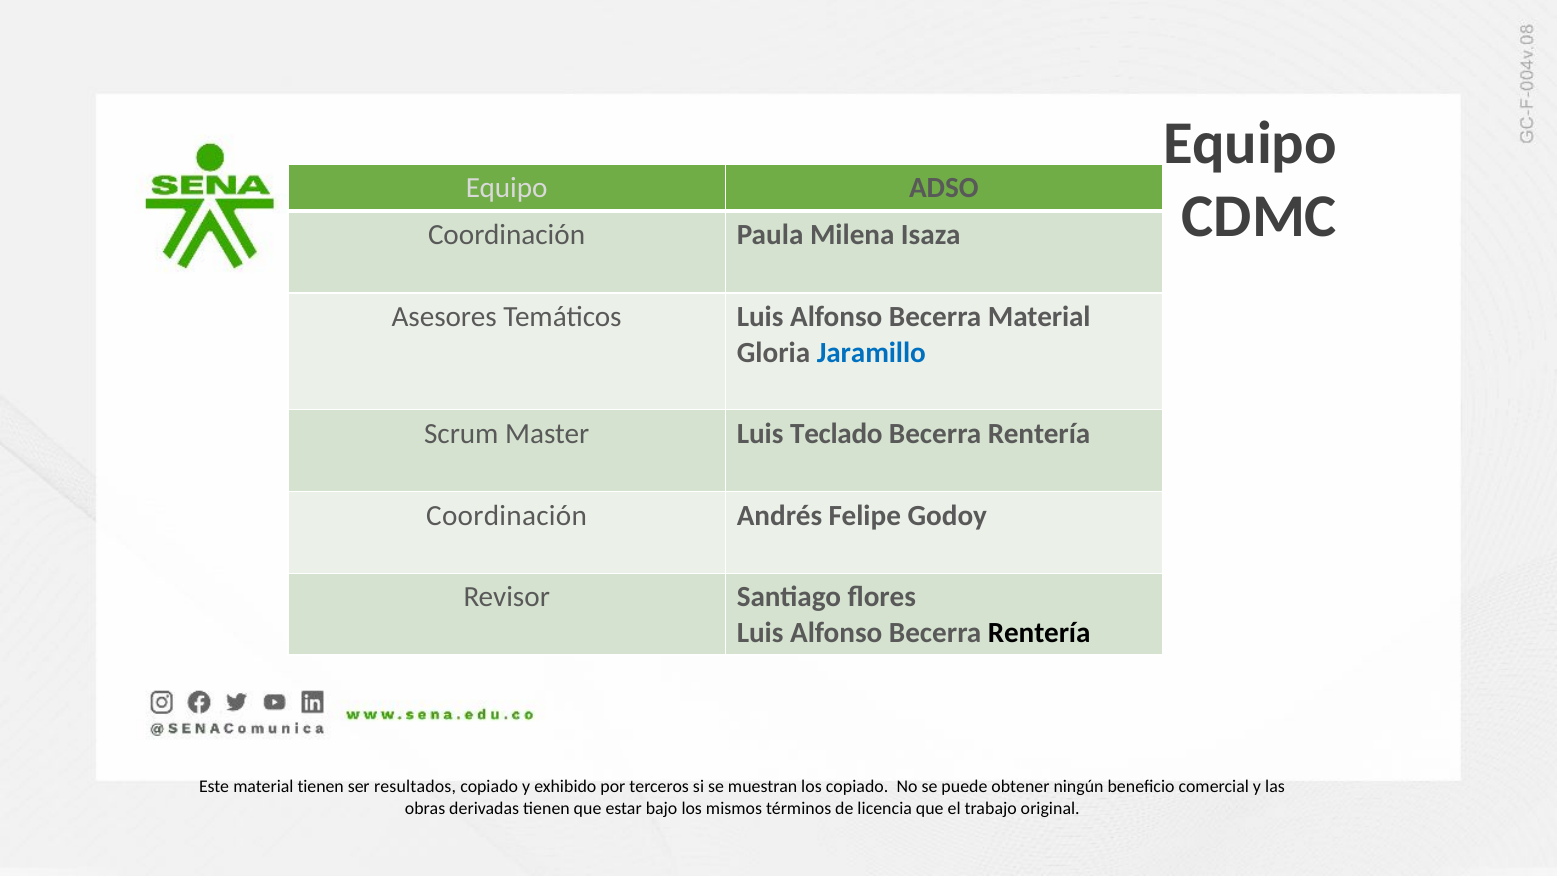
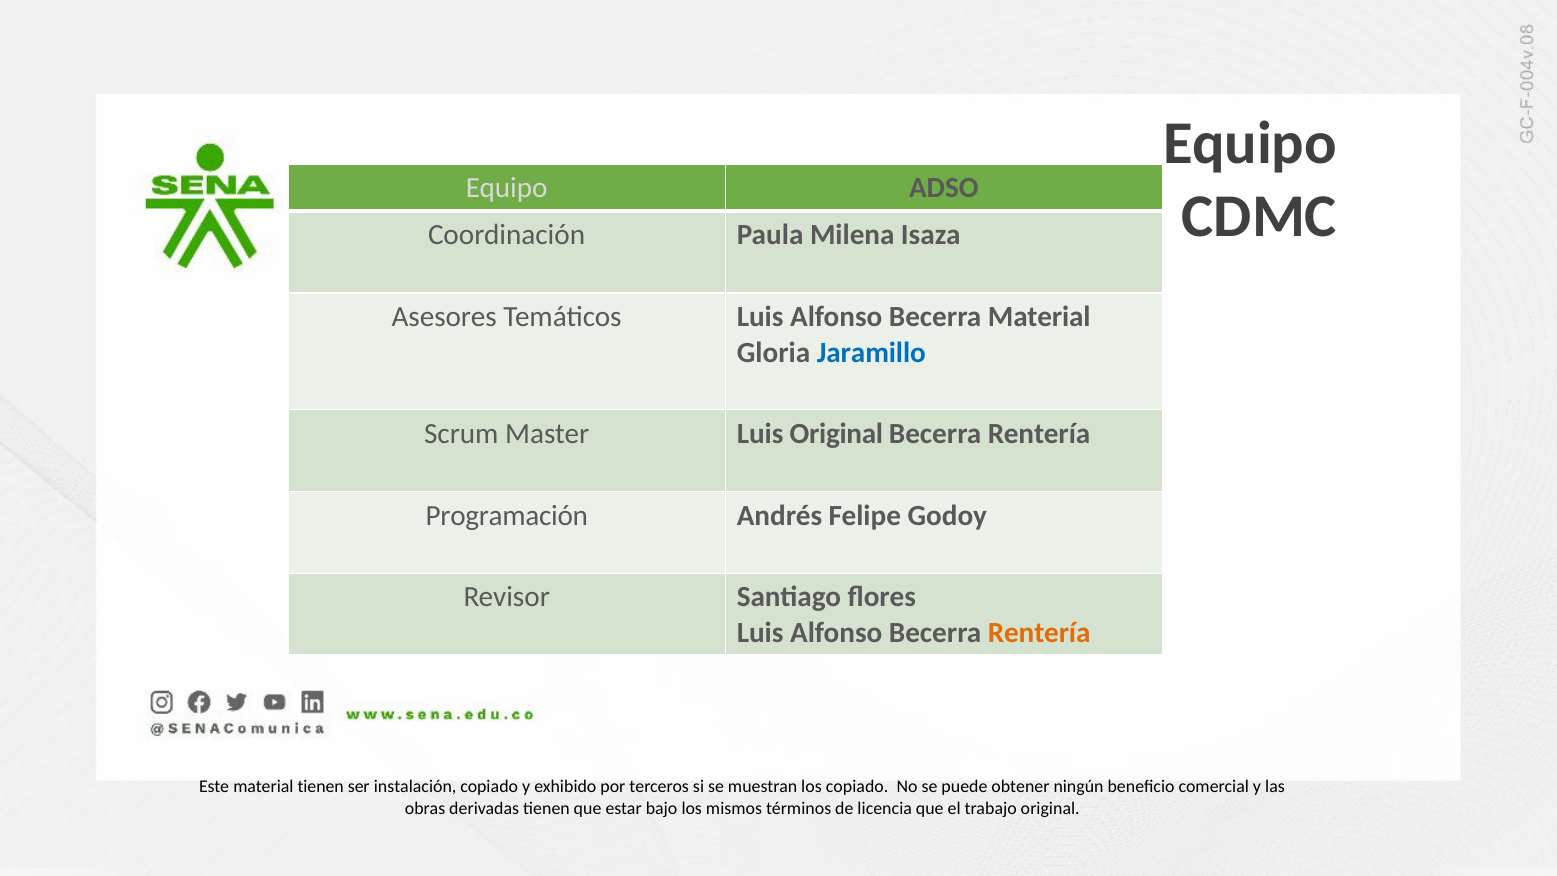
Luis Teclado: Teclado -> Original
Coordinación at (507, 515): Coordinación -> Programación
Rentería at (1039, 633) colour: black -> orange
resultados: resultados -> instalación
